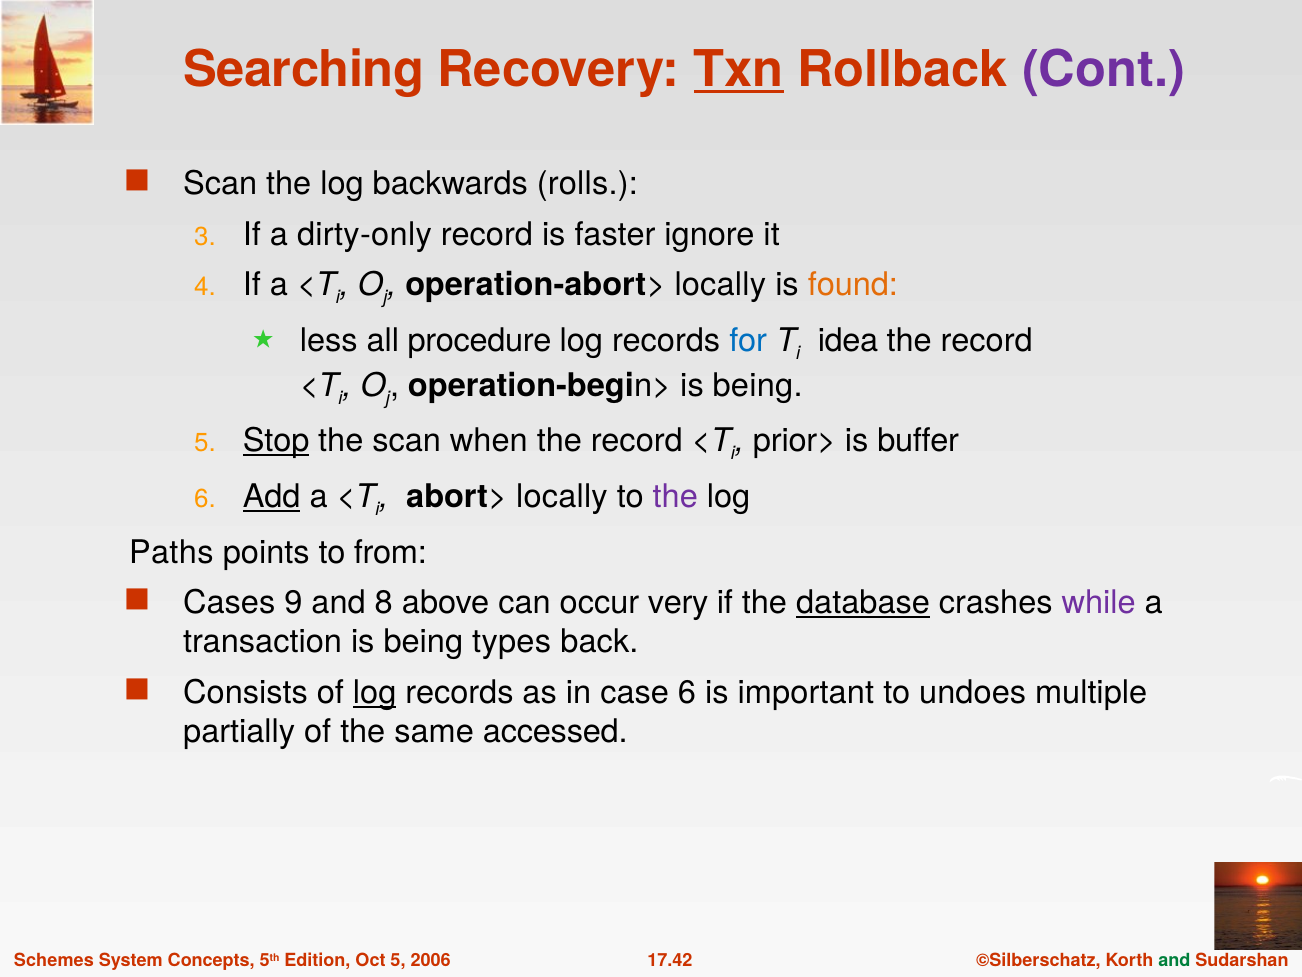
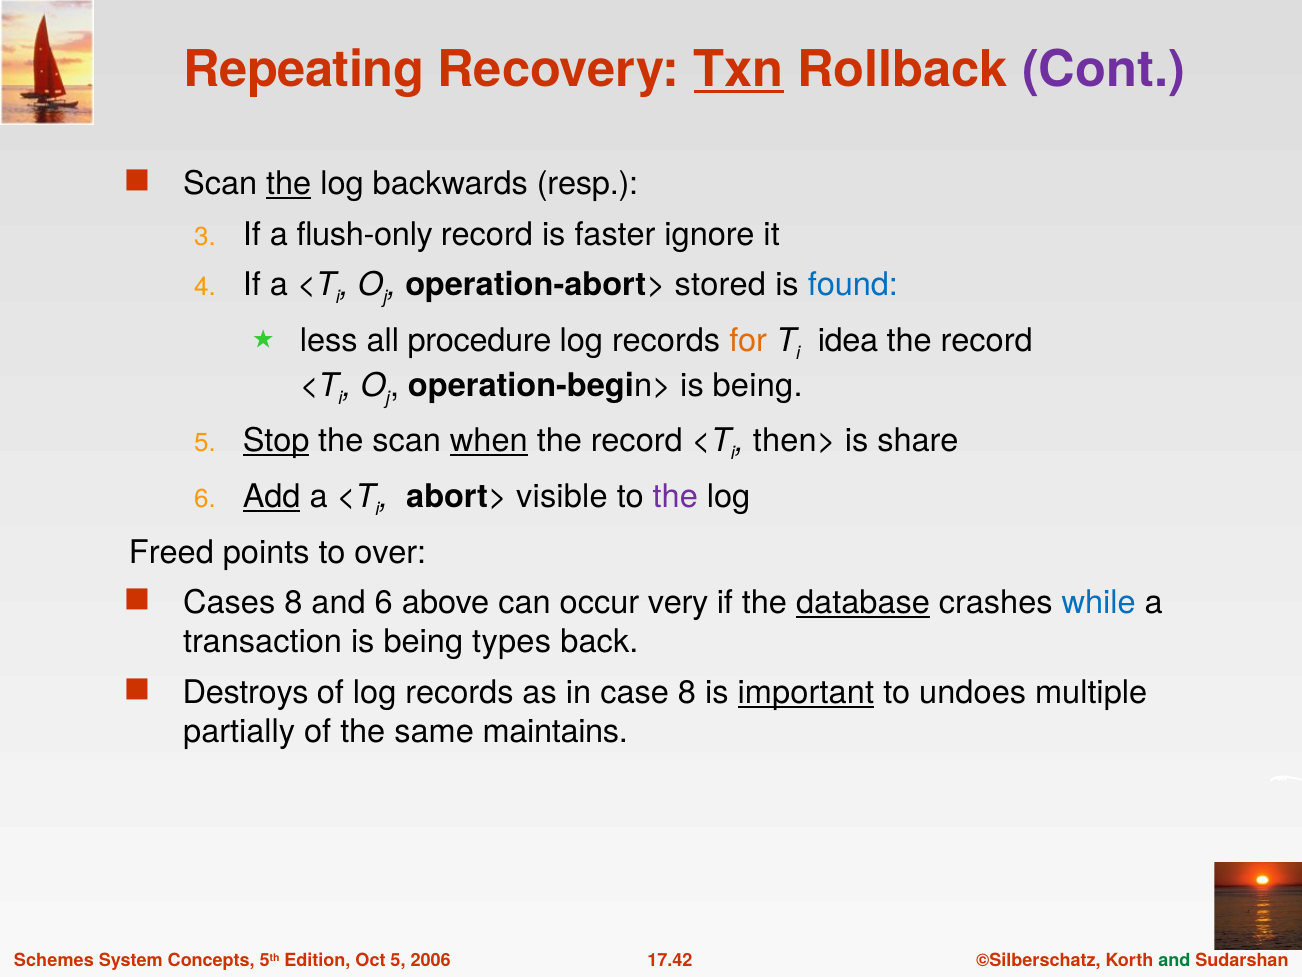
Searching: Searching -> Repeating
the at (289, 184) underline: none -> present
rolls: rolls -> resp
dirty-only: dirty-only -> flush-only
operation-abort> locally: locally -> stored
found colour: orange -> blue
for colour: blue -> orange
when underline: none -> present
prior>: prior> -> then>
buffer: buffer -> share
abort> locally: locally -> visible
Paths: Paths -> Freed
from: from -> over
Cases 9: 9 -> 8
and 8: 8 -> 6
while colour: purple -> blue
Consists: Consists -> Destroys
log at (375, 692) underline: present -> none
case 6: 6 -> 8
important underline: none -> present
accessed: accessed -> maintains
